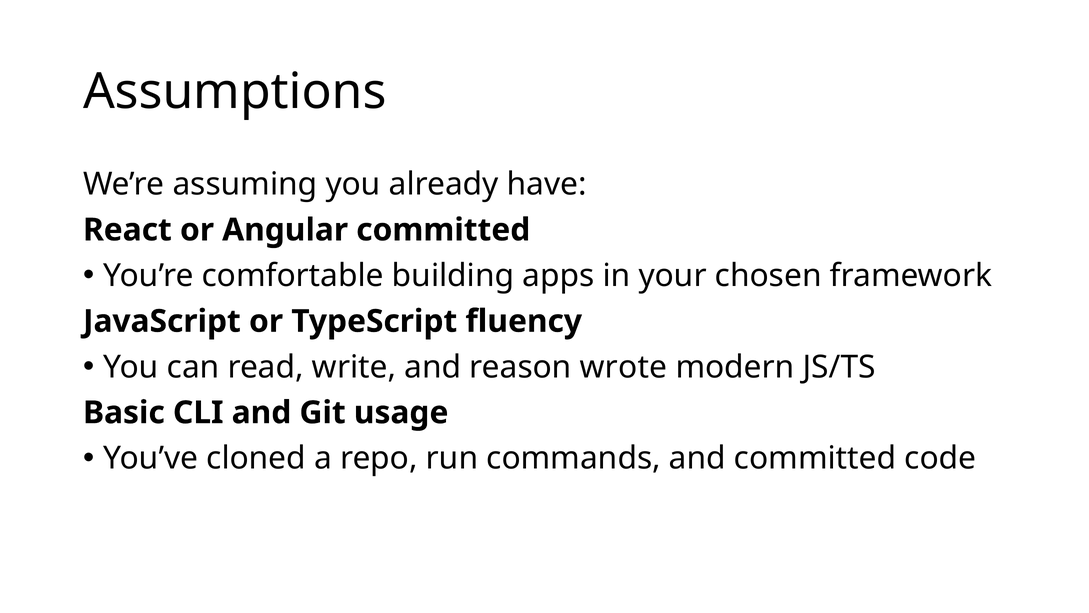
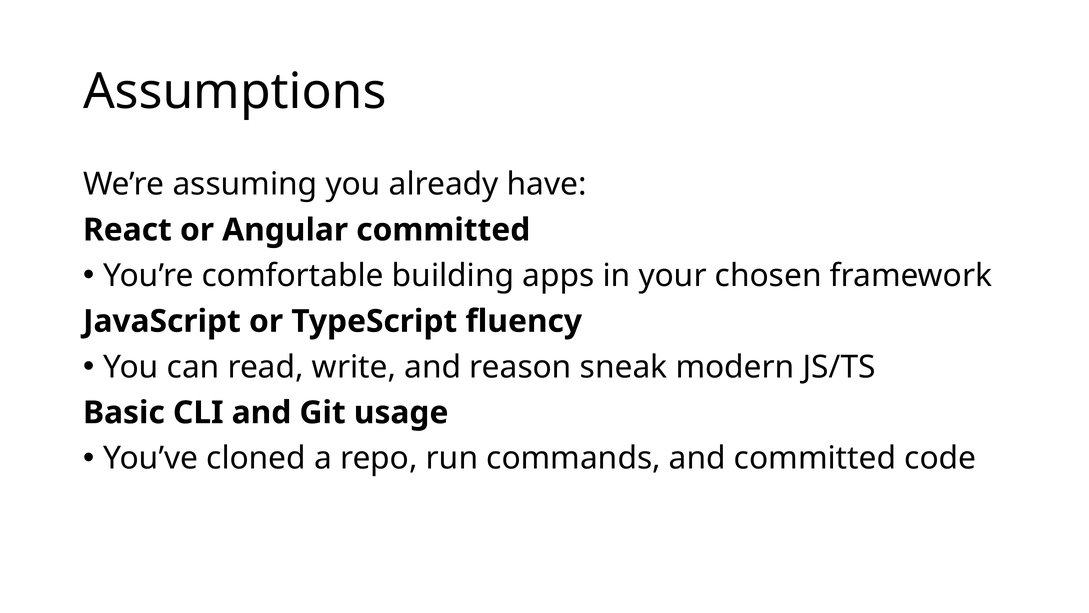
wrote: wrote -> sneak
